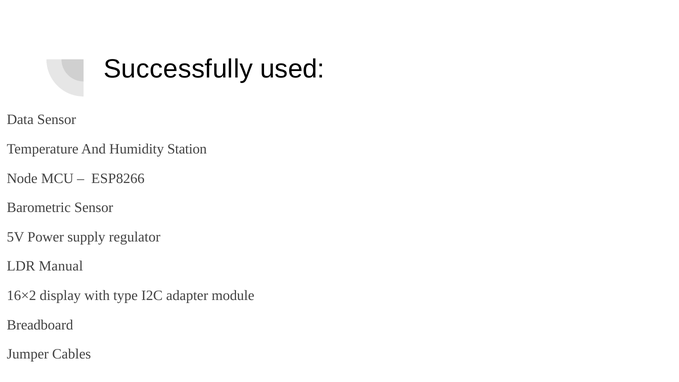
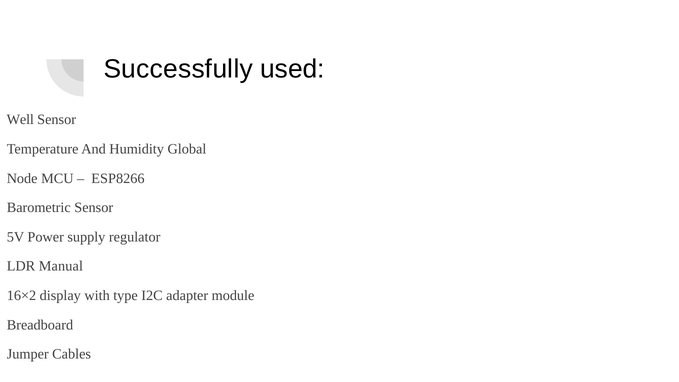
Data: Data -> Well
Station: Station -> Global
